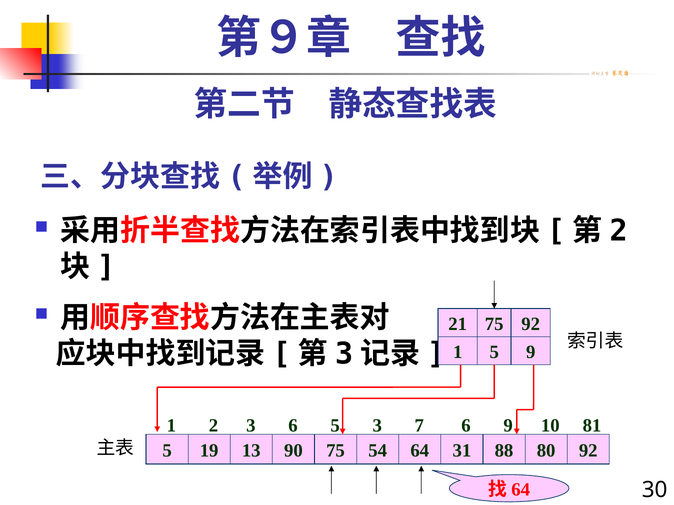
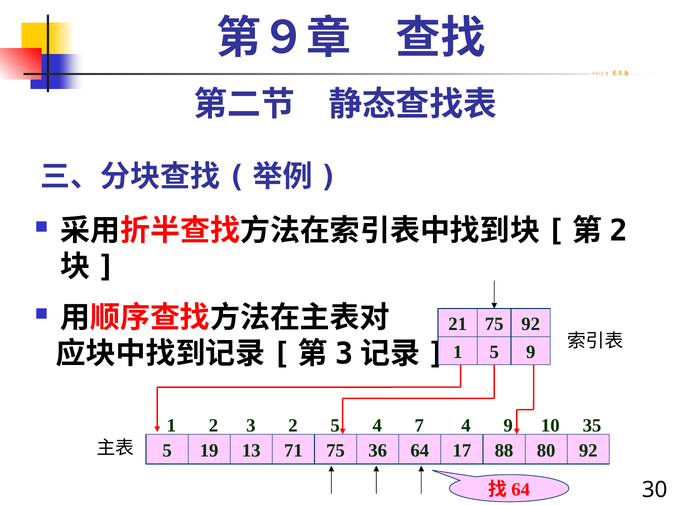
3 6: 6 -> 2
5 3: 3 -> 4
7 6: 6 -> 4
81: 81 -> 35
90: 90 -> 71
54: 54 -> 36
31: 31 -> 17
